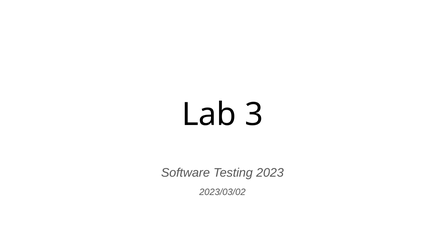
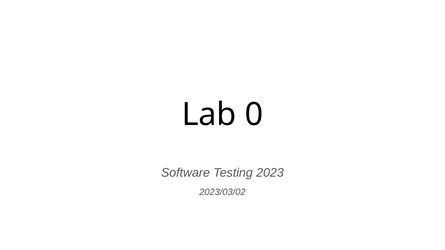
3: 3 -> 0
